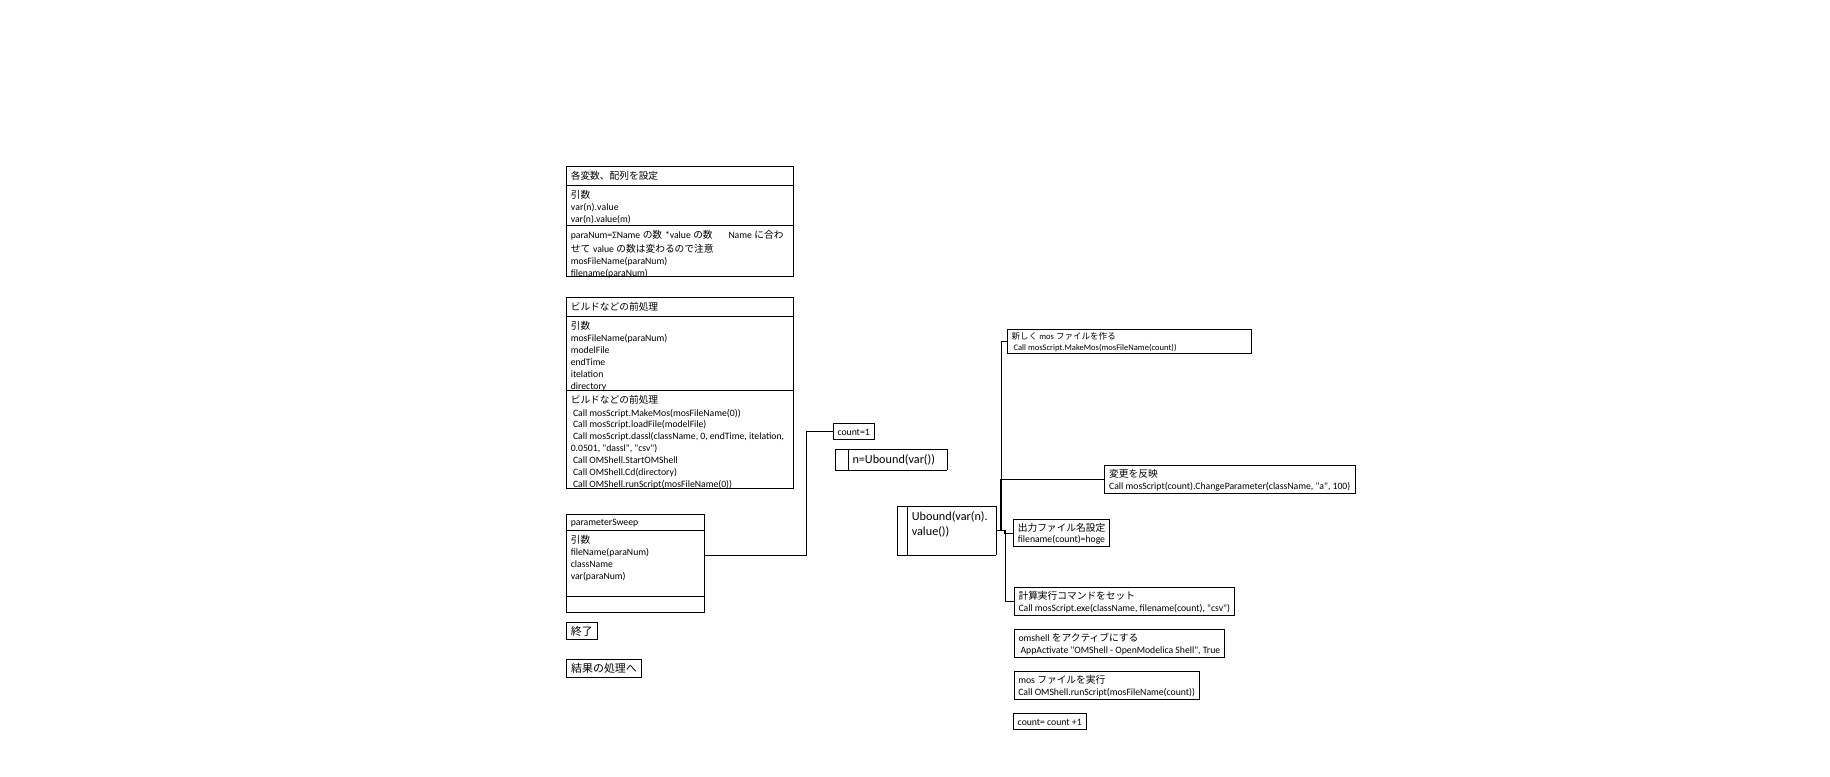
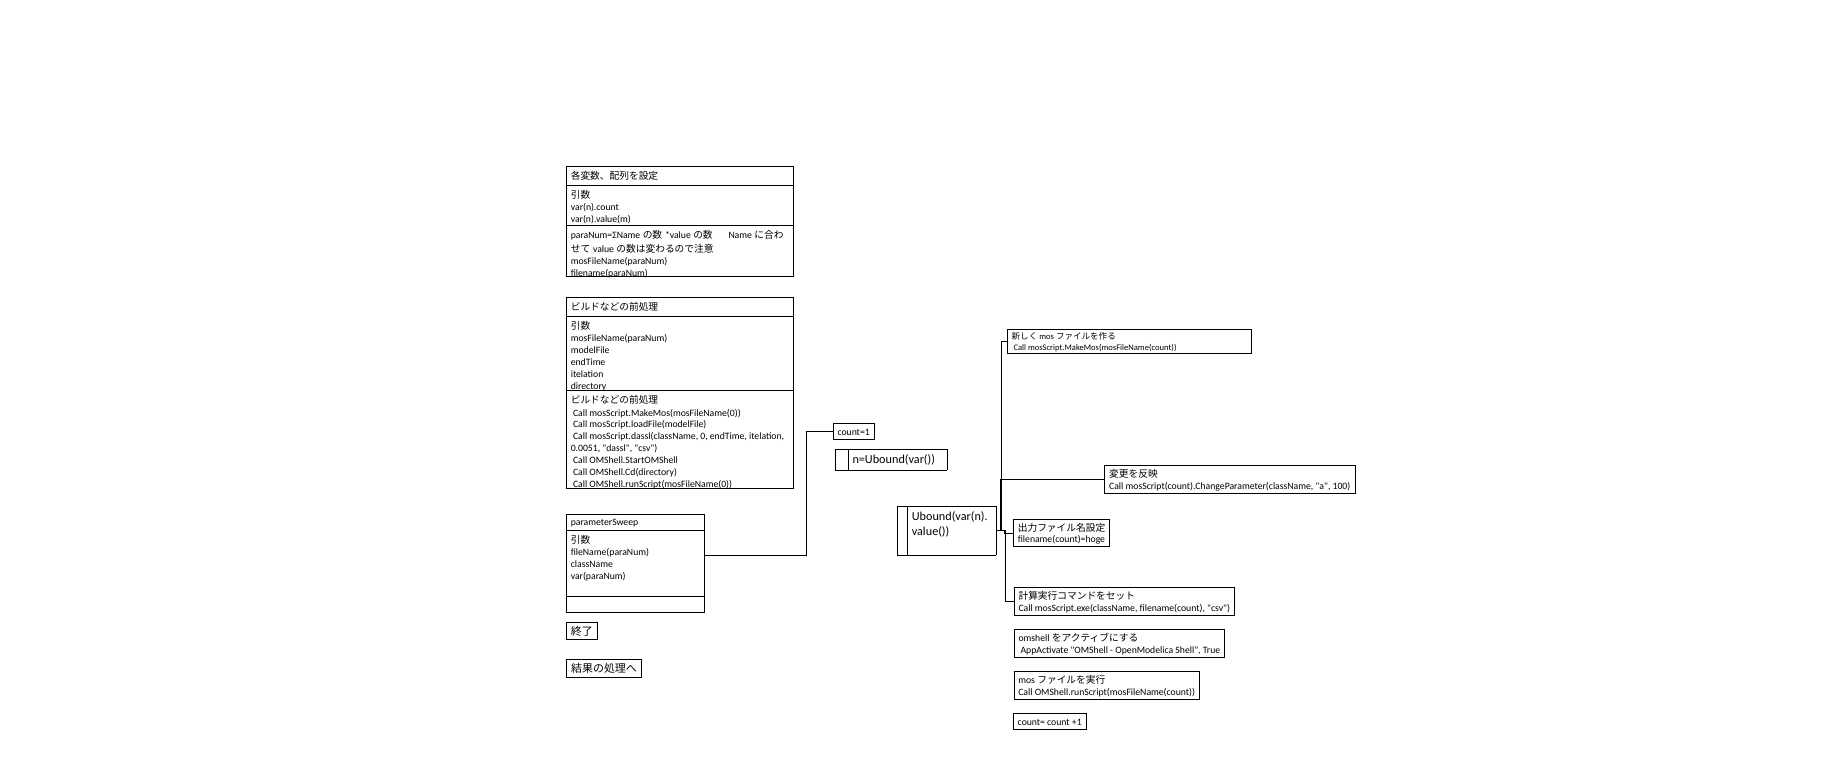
var(n).value: var(n).value -> var(n).count
0.0501: 0.0501 -> 0.0051
